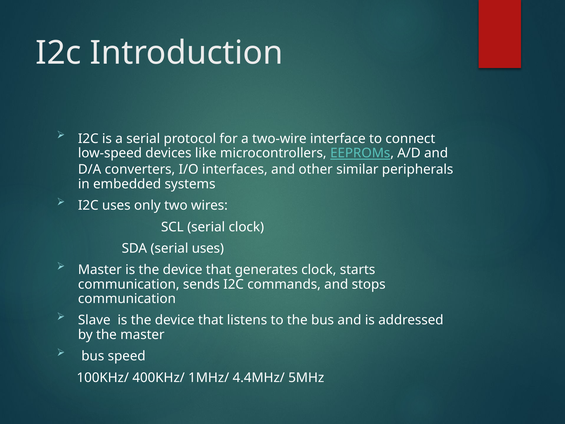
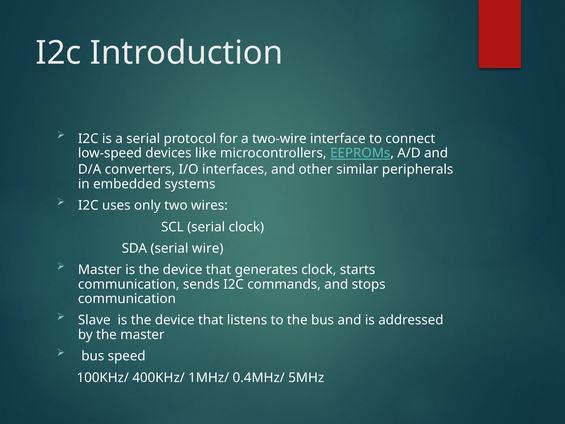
serial uses: uses -> wire
4.4MHz/: 4.4MHz/ -> 0.4MHz/
